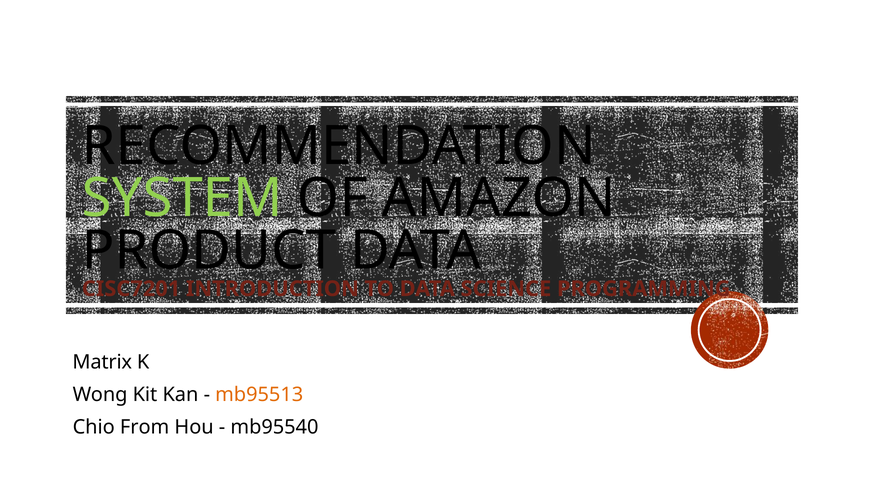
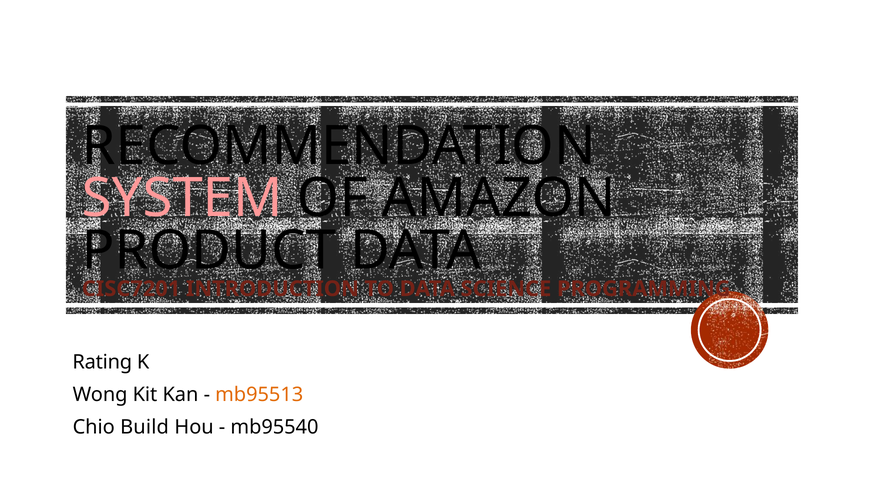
SYSTEM colour: light green -> pink
Matrix: Matrix -> Rating
From: From -> Build
